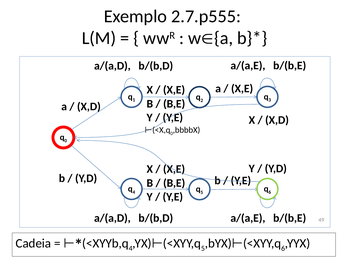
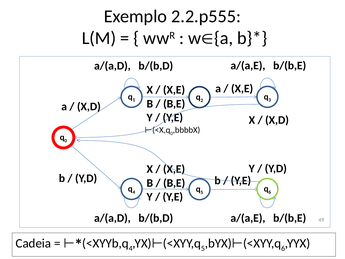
2.7.p555: 2.7.p555 -> 2.2.p555
